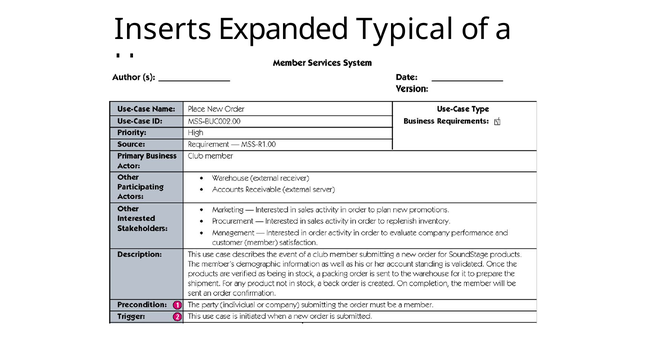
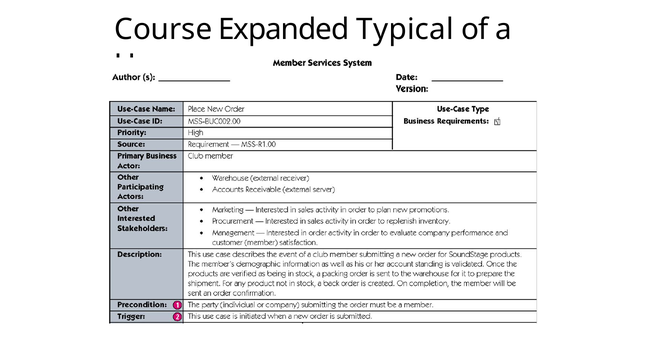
Inserts: Inserts -> Course
